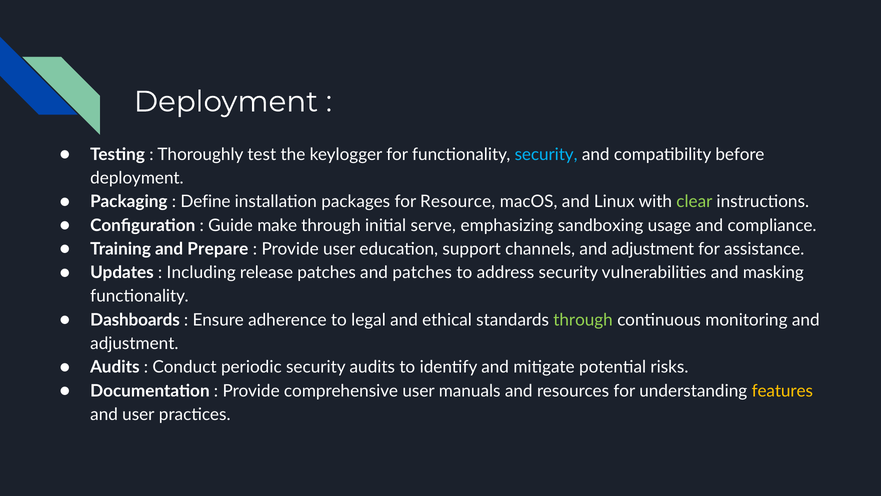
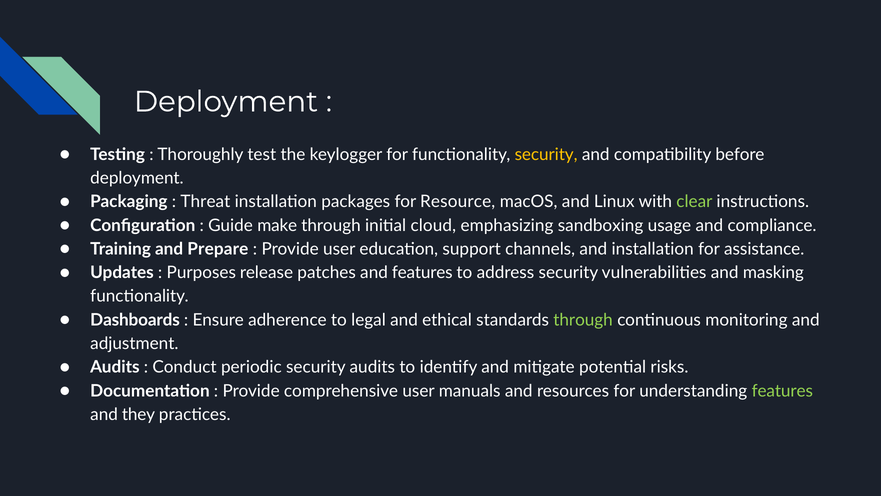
security at (546, 154) colour: light blue -> yellow
Define: Define -> Threat
serve: serve -> cloud
channels and adjustment: adjustment -> installation
Including: Including -> Purposes
and patches: patches -> features
features at (782, 391) colour: yellow -> light green
and user: user -> they
